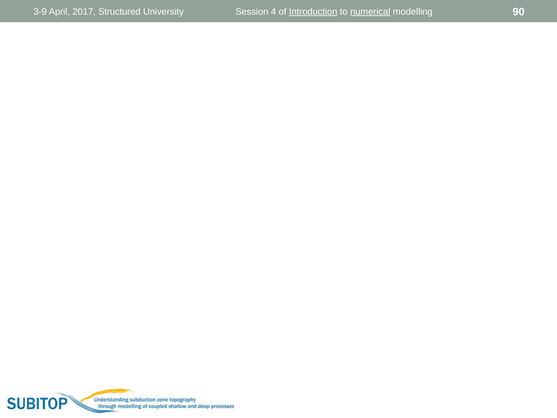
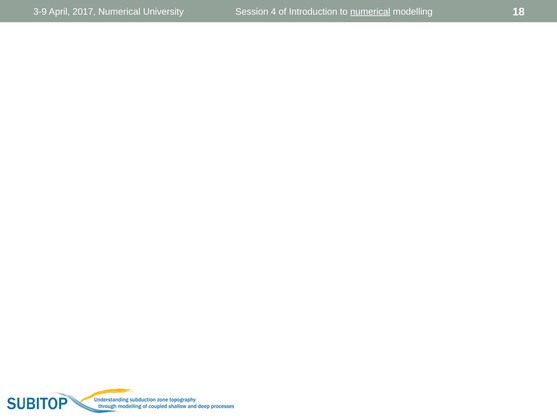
2017 Structured: Structured -> Numerical
Introduction underline: present -> none
90: 90 -> 18
